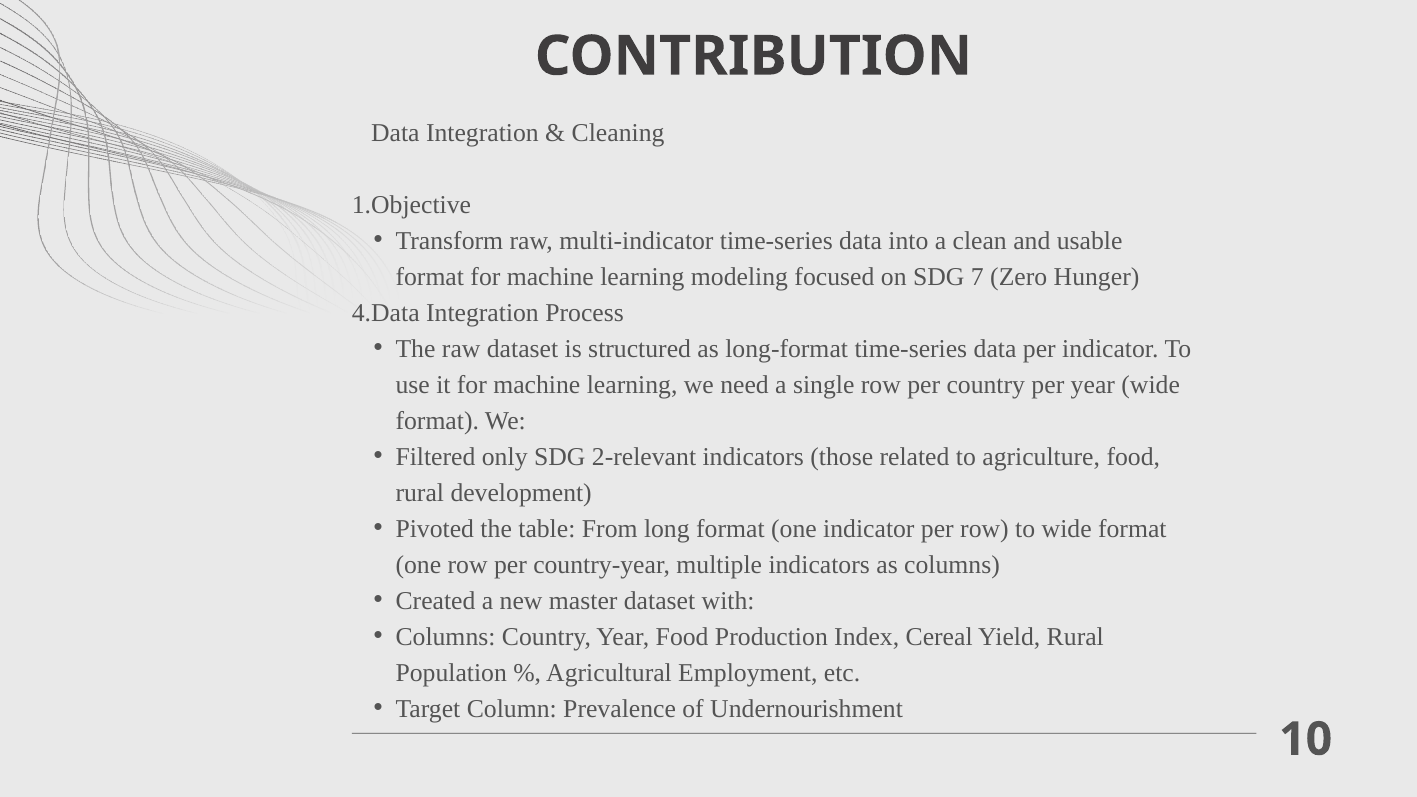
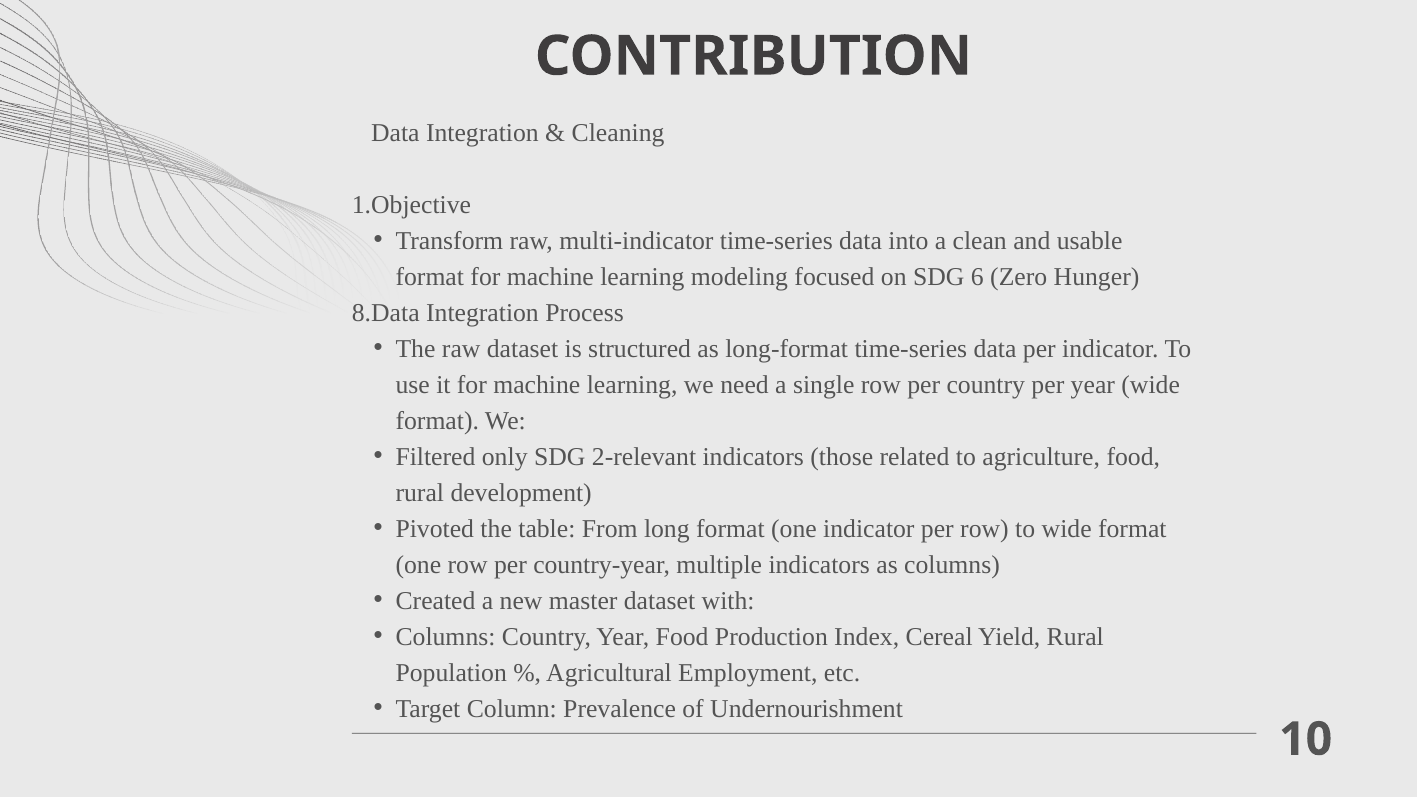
7: 7 -> 6
4.Data: 4.Data -> 8.Data
